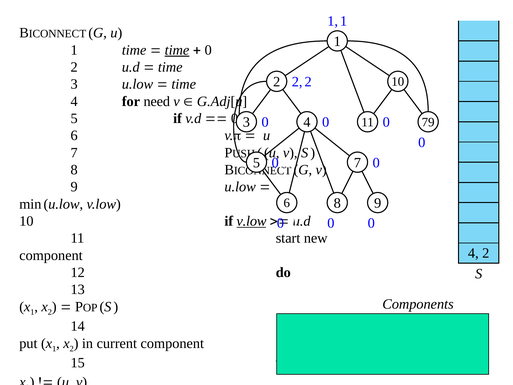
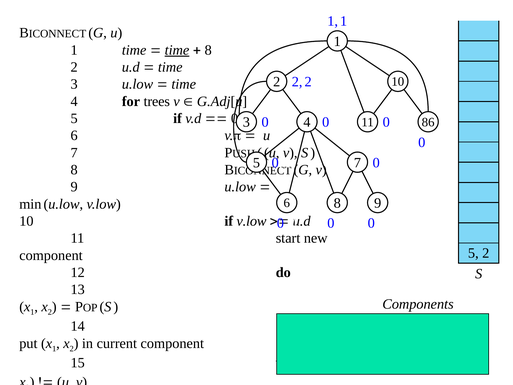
0 at (208, 50): 0 -> 8
need: need -> trees
79: 79 -> 86
v.low at (251, 221) underline: present -> none
4 at (473, 253): 4 -> 5
